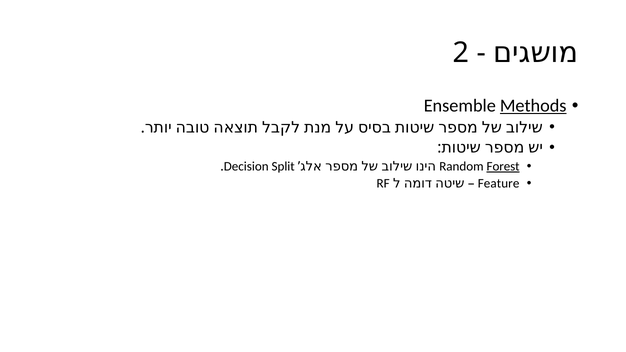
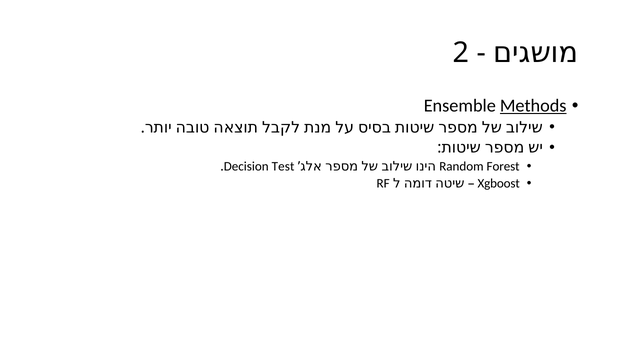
Split: Split -> Test
Forest underline: present -> none
Feature: Feature -> Xgboost
